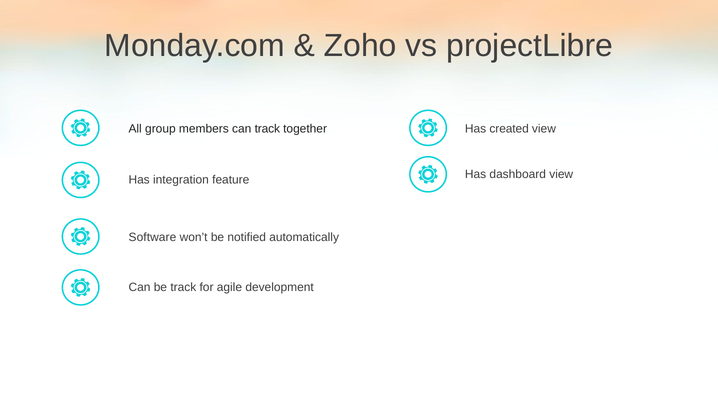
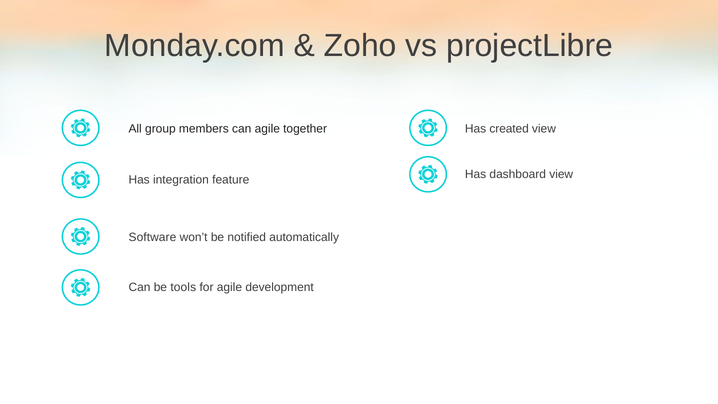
can track: track -> agile
be track: track -> tools
